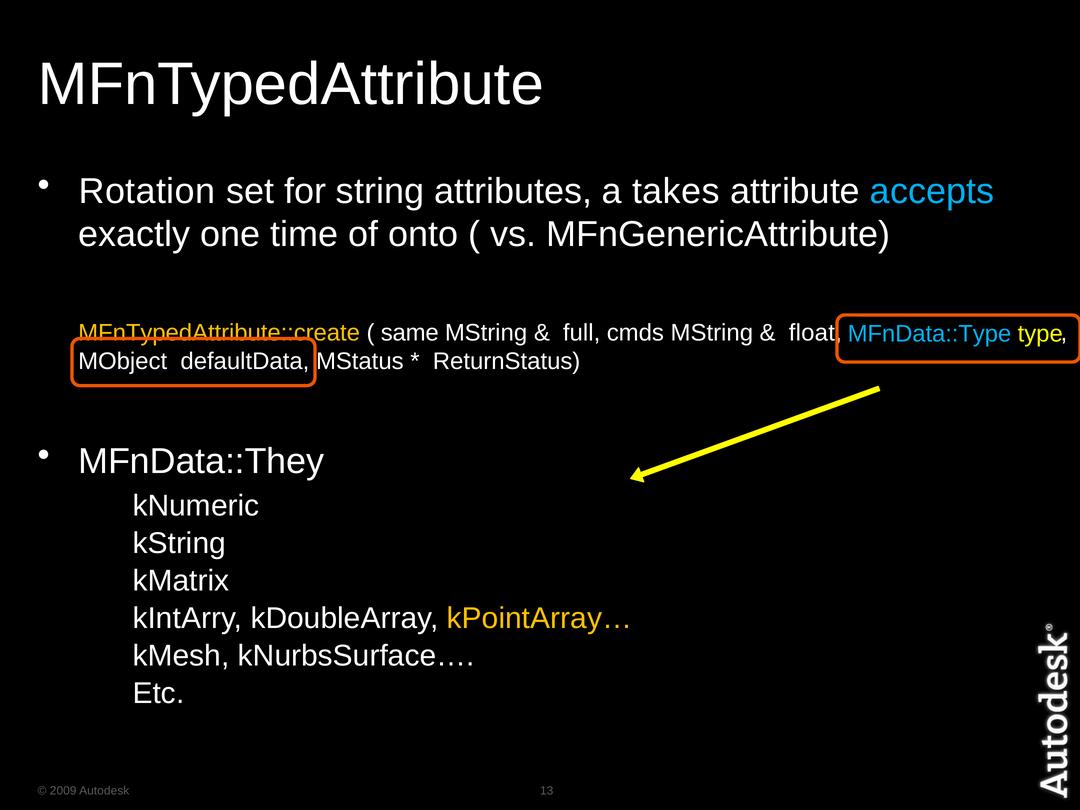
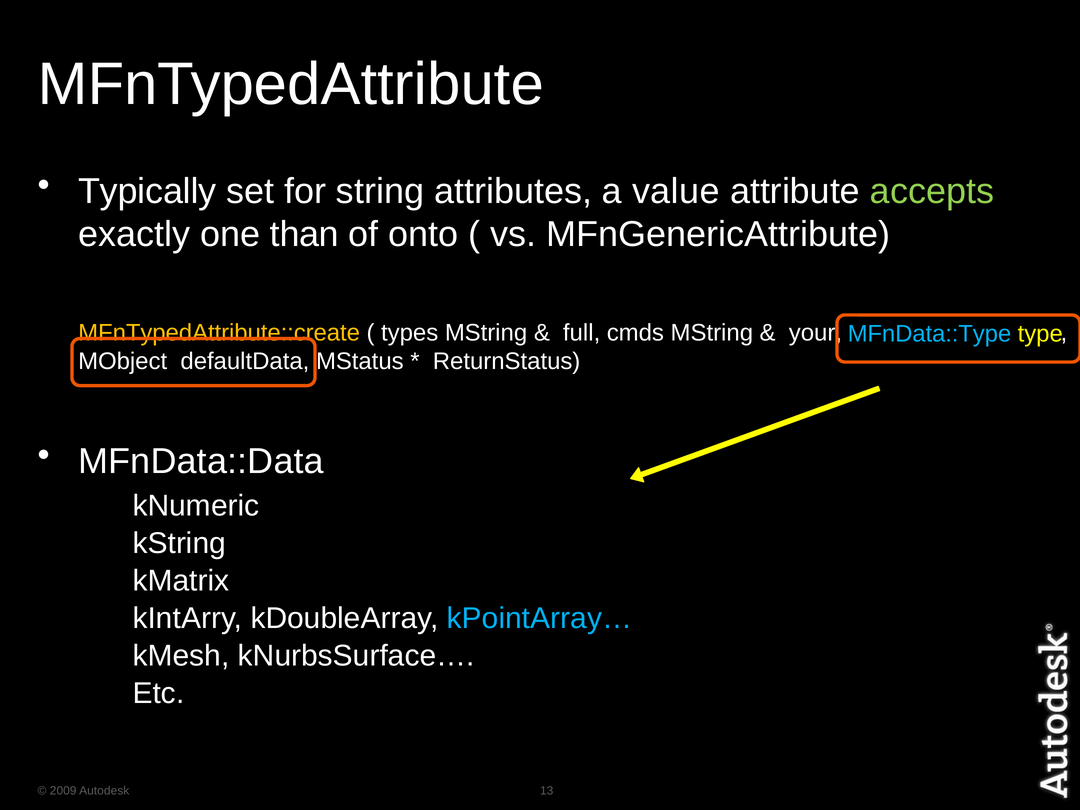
Rotation: Rotation -> Typically
takes: takes -> value
accepts colour: light blue -> light green
time: time -> than
same: same -> types
float: float -> your
MFnData::They: MFnData::They -> MFnData::Data
kPointArray… colour: yellow -> light blue
